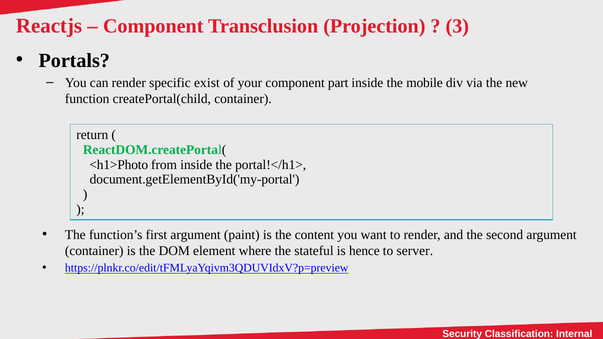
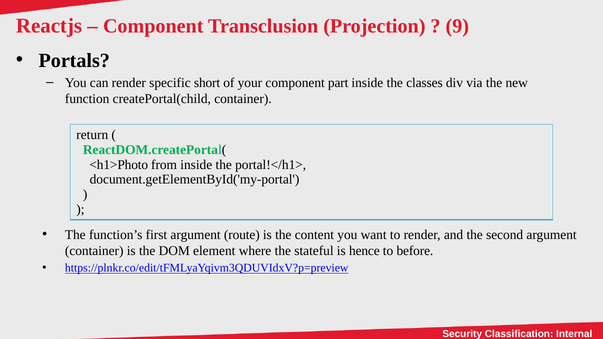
3: 3 -> 9
exist: exist -> short
mobile: mobile -> classes
paint: paint -> route
server: server -> before
